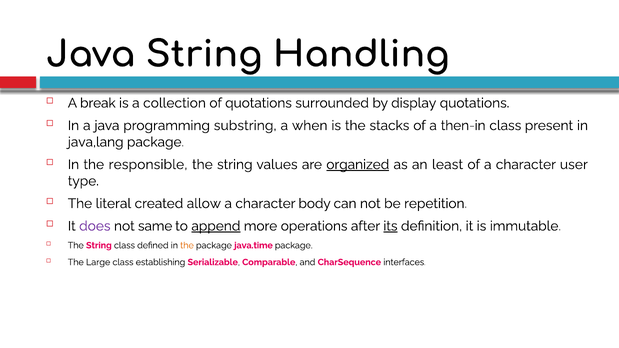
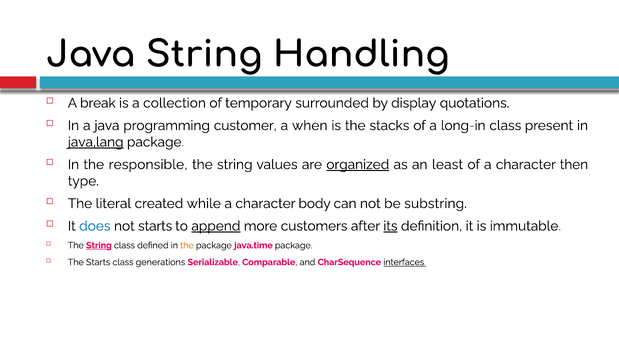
of quotations: quotations -> temporary
substring: substring -> customer
then-in: then-in -> long-in
java,lang underline: none -> present
user: user -> then
allow: allow -> while
repetition: repetition -> substring
does colour: purple -> blue
not same: same -> starts
operations: operations -> customers
String at (99, 246) underline: none -> present
The Large: Large -> Starts
establishing: establishing -> generations
interfaces underline: none -> present
